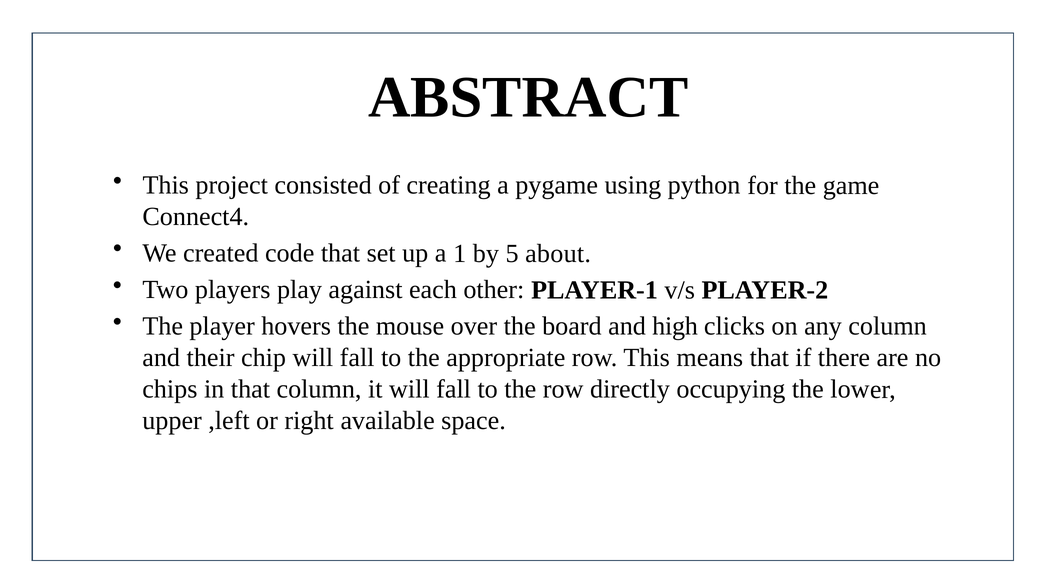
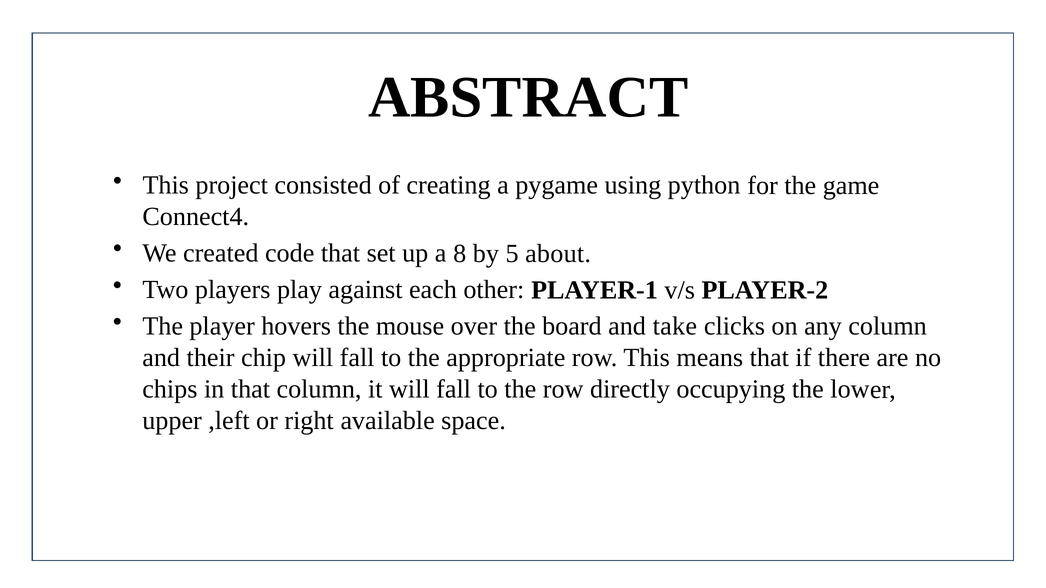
1: 1 -> 8
high: high -> take
